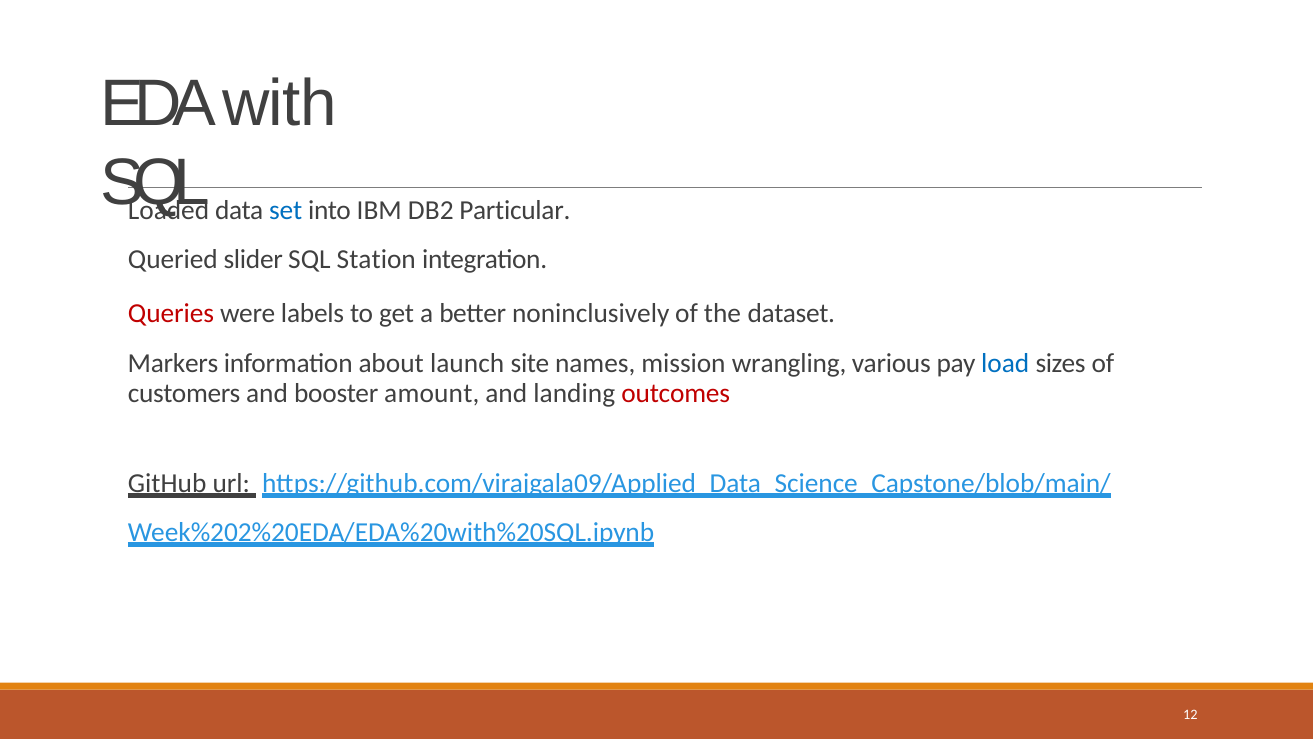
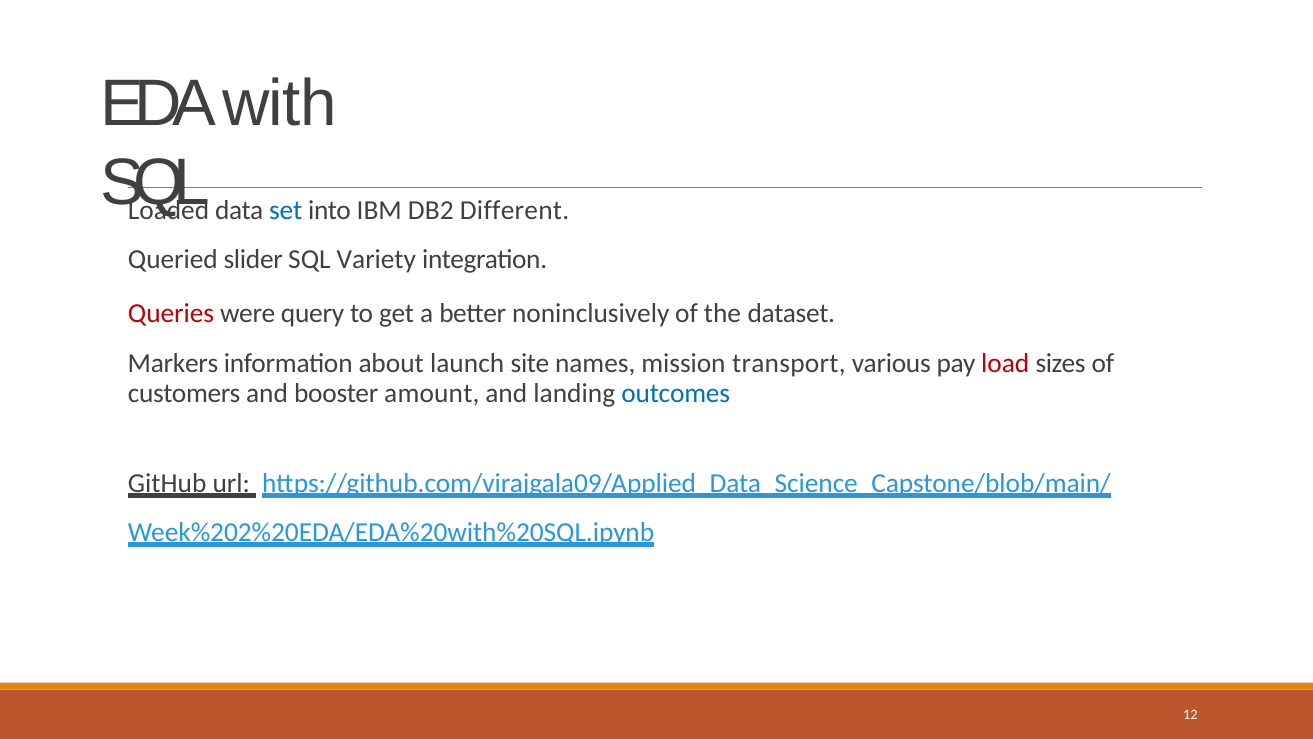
Particular: Particular -> Different
Station: Station -> Variety
labels: labels -> query
wrangling: wrangling -> transport
load colour: blue -> red
outcomes colour: red -> blue
